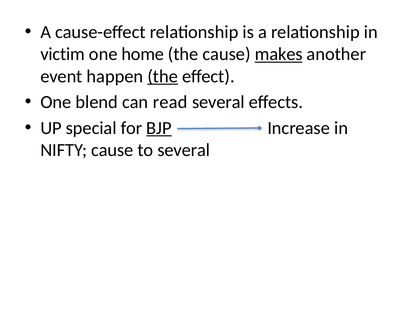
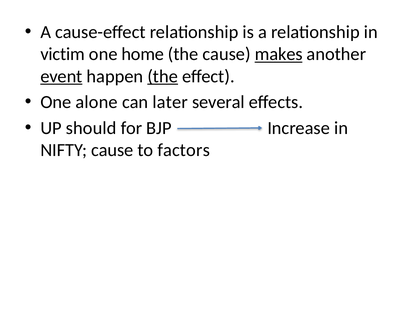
event underline: none -> present
blend: blend -> alone
read: read -> later
special: special -> should
BJP underline: present -> none
to several: several -> factors
